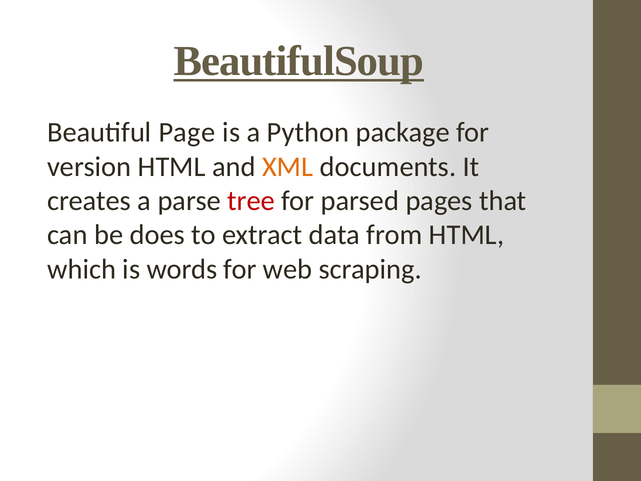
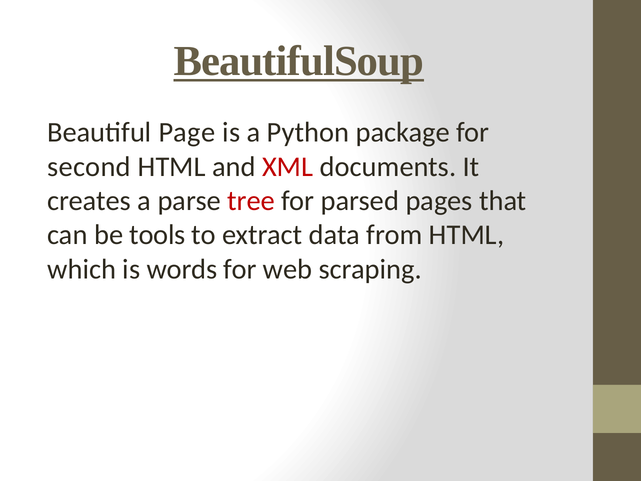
version: version -> second
XML colour: orange -> red
does: does -> tools
